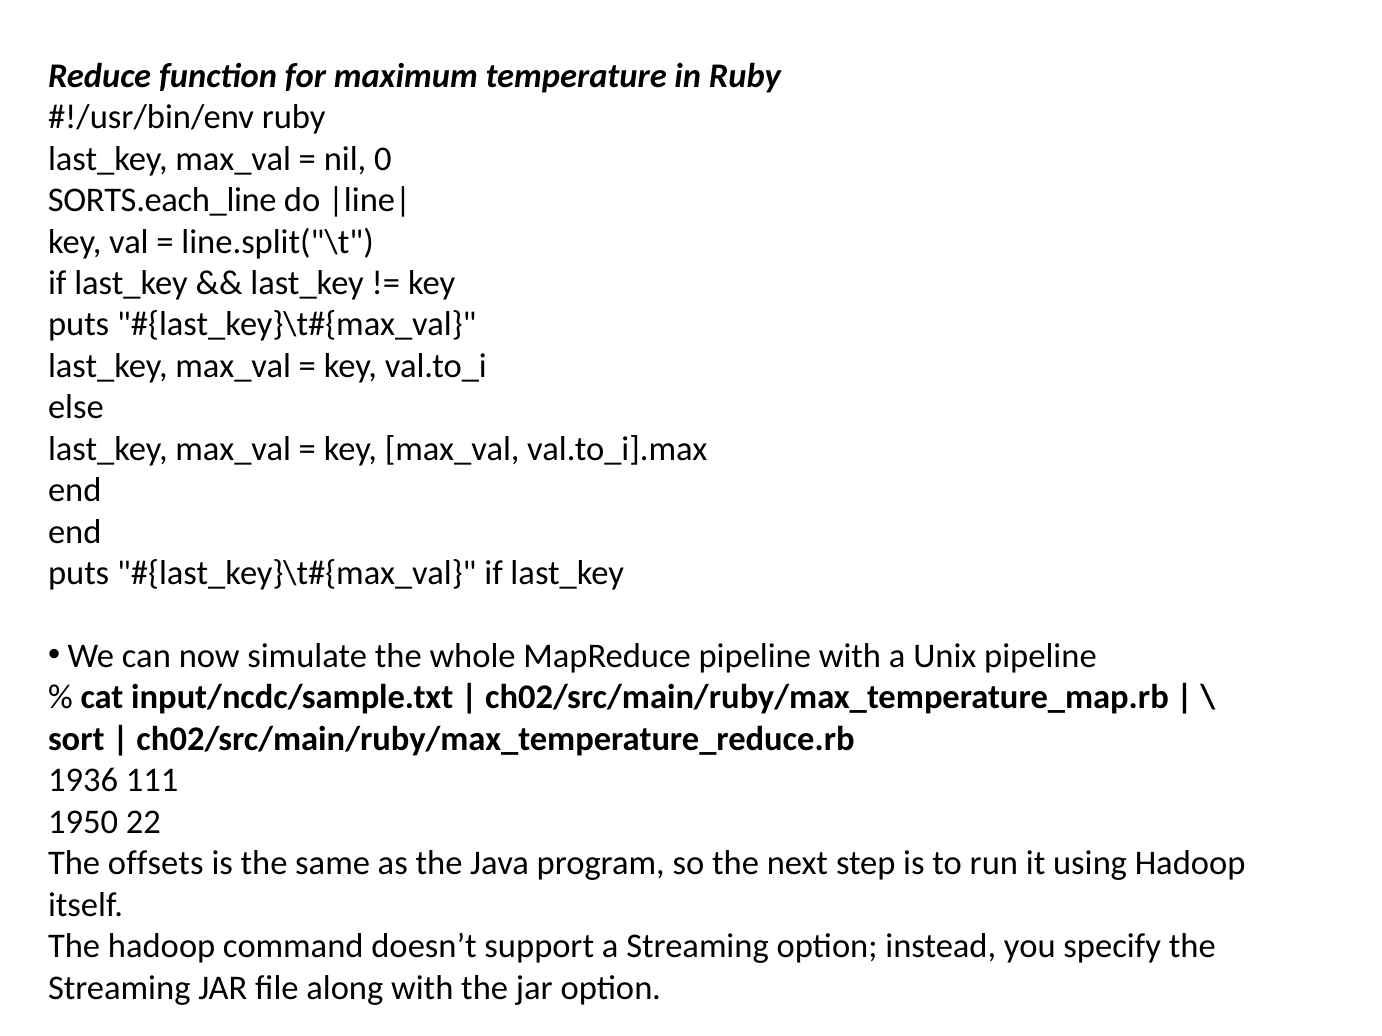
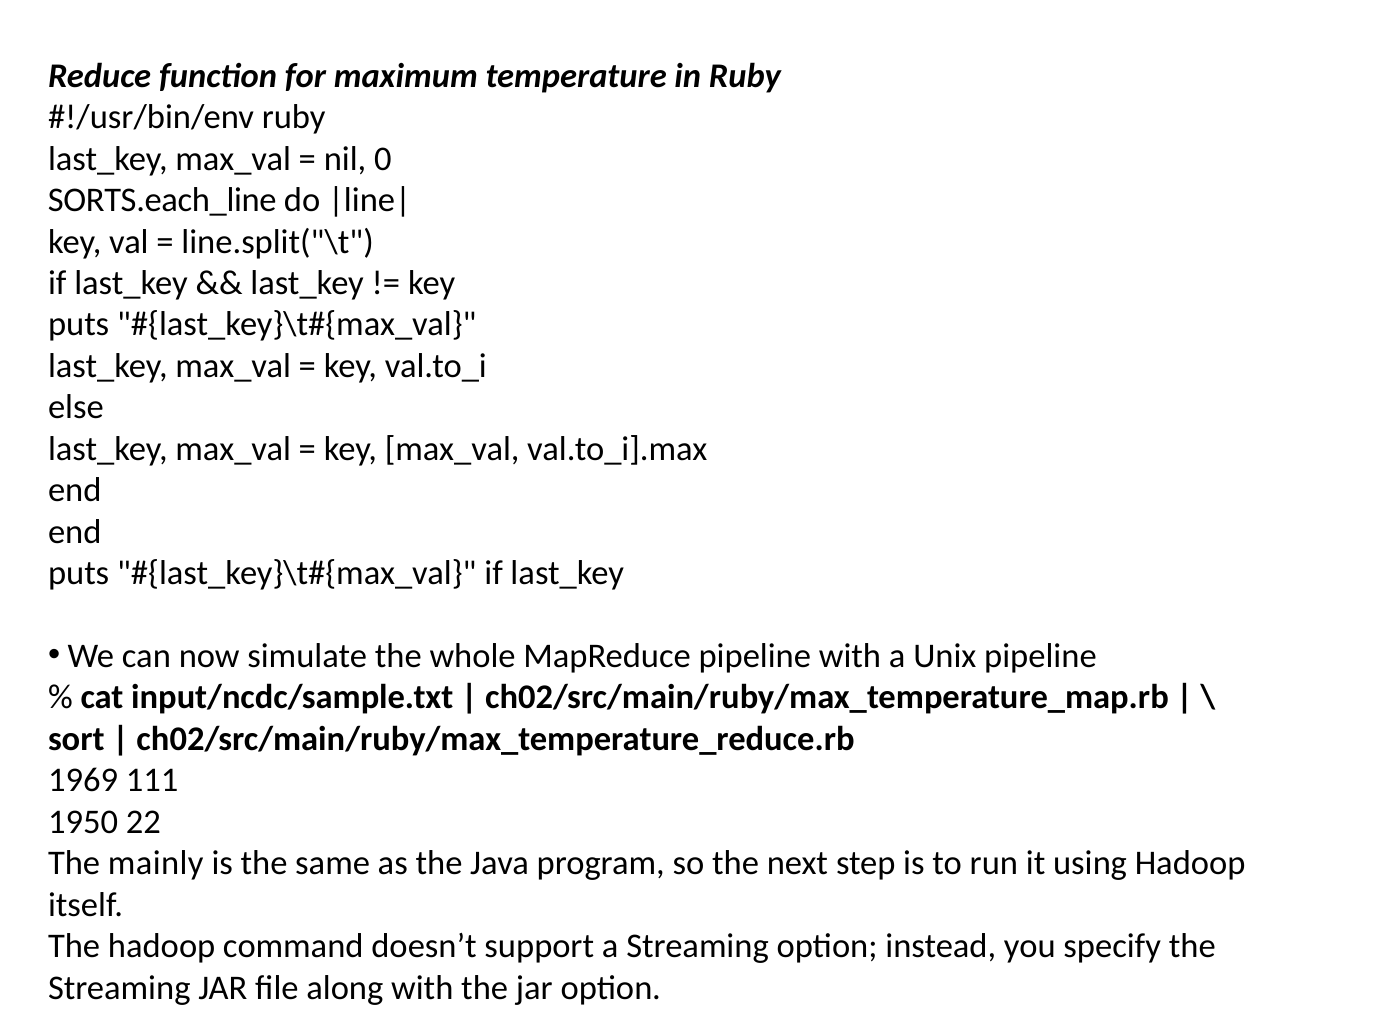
1936: 1936 -> 1969
offsets: offsets -> mainly
